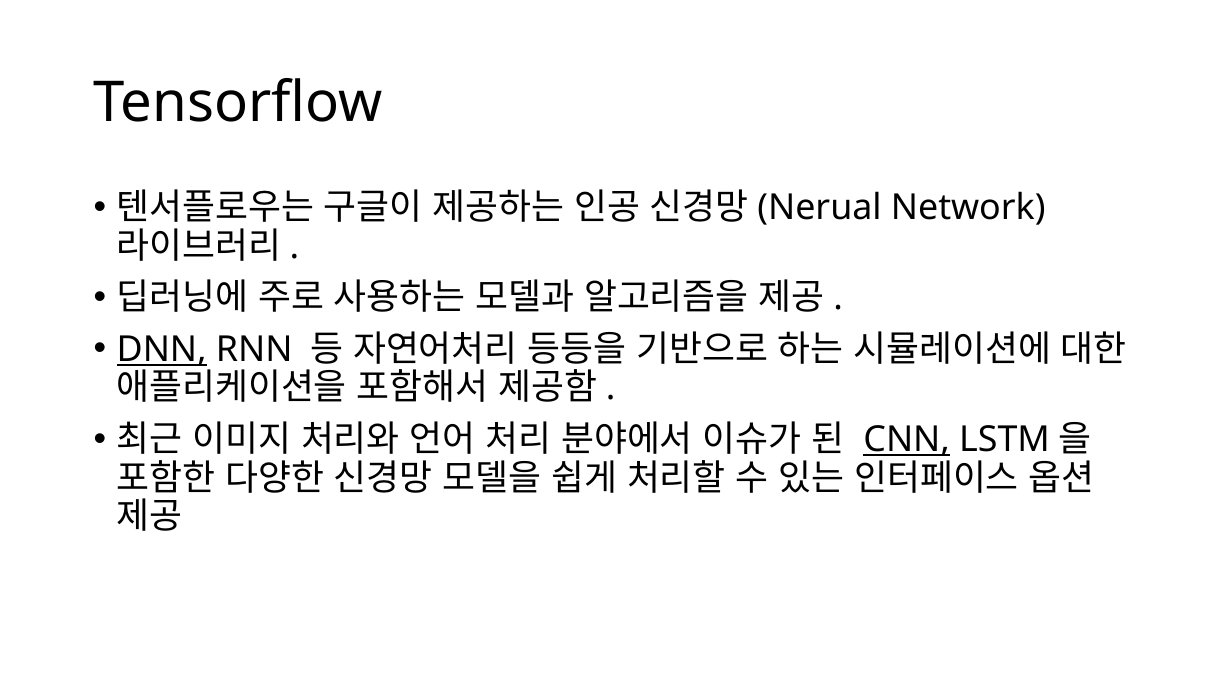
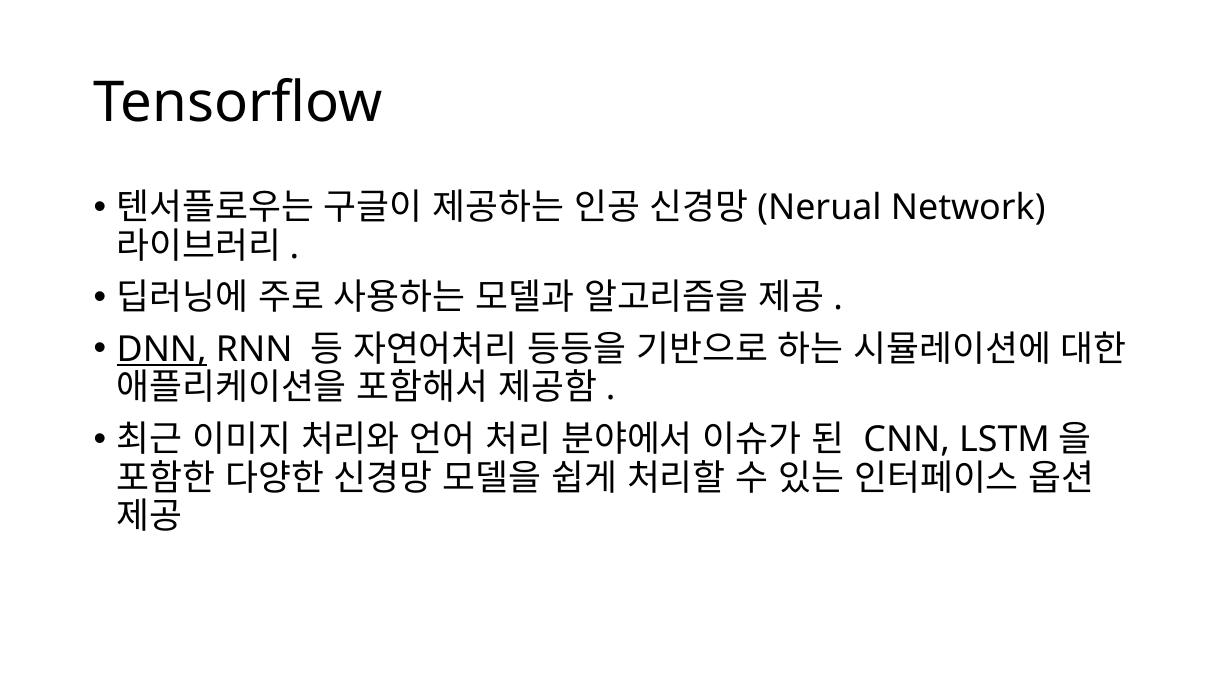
CNN underline: present -> none
